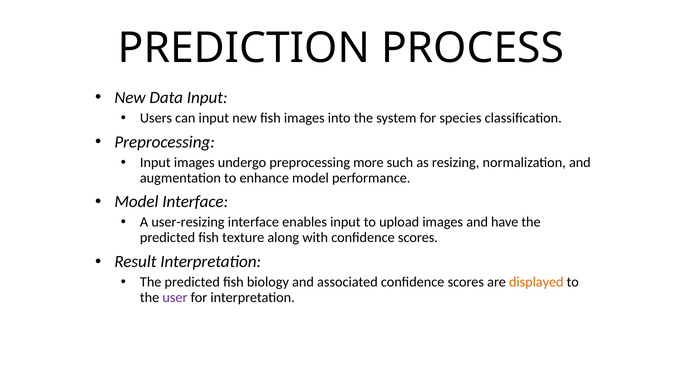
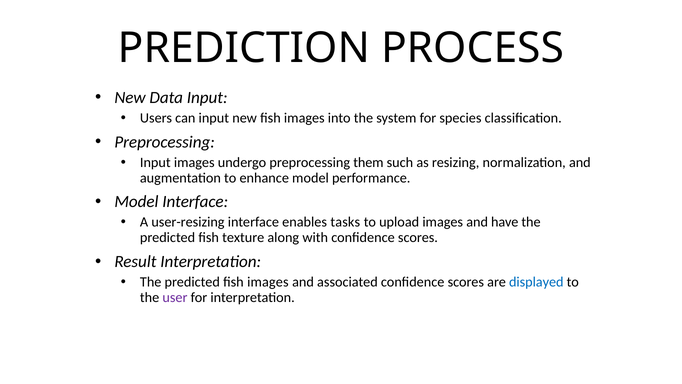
more: more -> them
enables input: input -> tasks
predicted fish biology: biology -> images
displayed colour: orange -> blue
